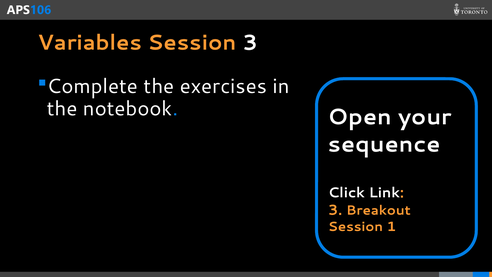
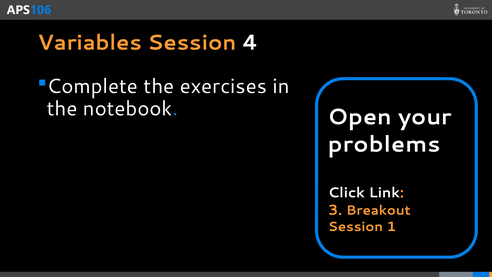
Session 3: 3 -> 4
sequence: sequence -> problems
